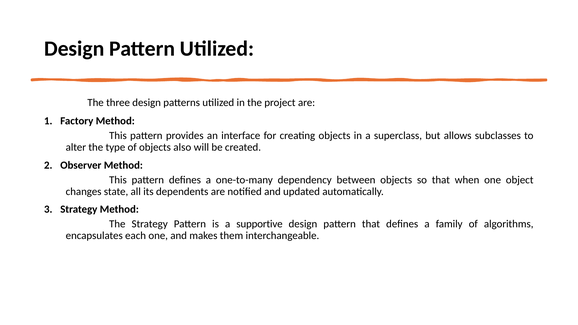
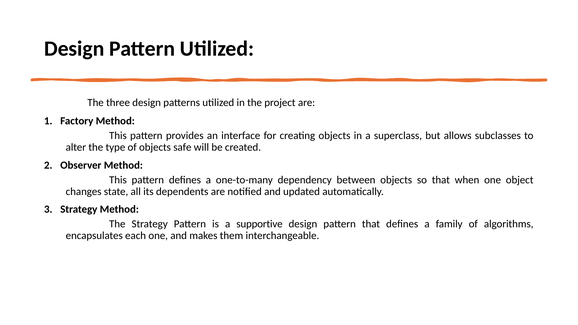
also: also -> safe
